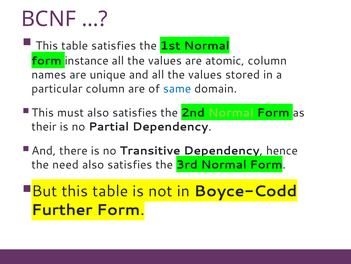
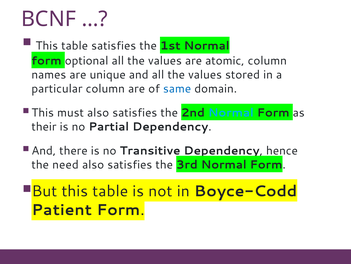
instance: instance -> optional
Normal at (231, 112) colour: light green -> light blue
Further: Further -> Patient
